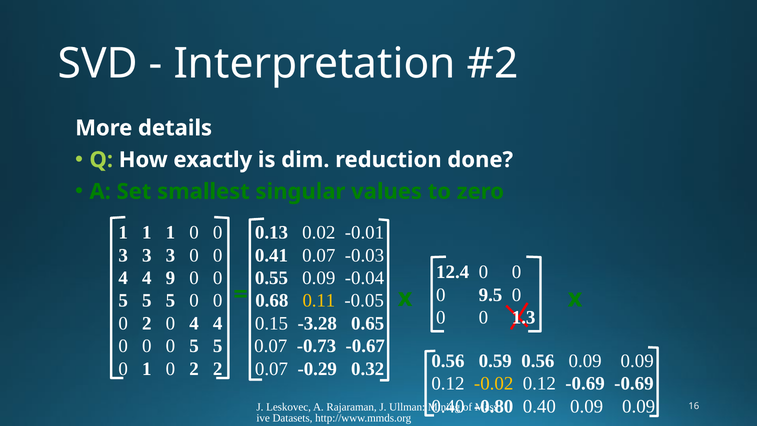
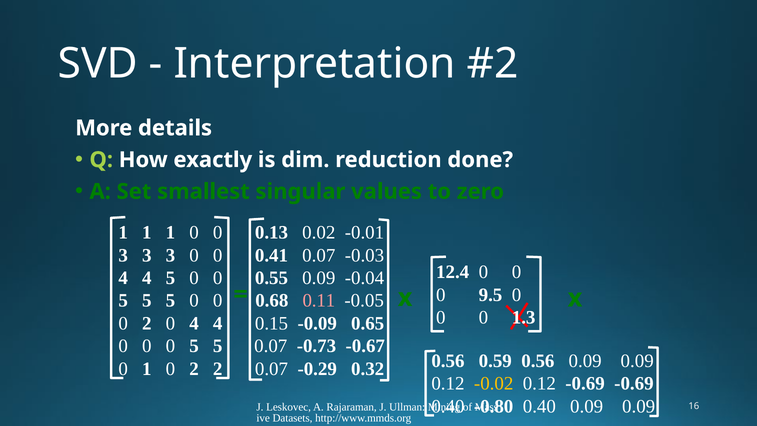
4 9: 9 -> 5
0.11 colour: yellow -> pink
-3.28: -3.28 -> -0.09
